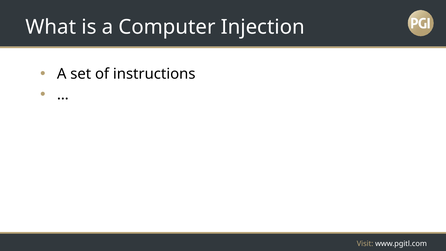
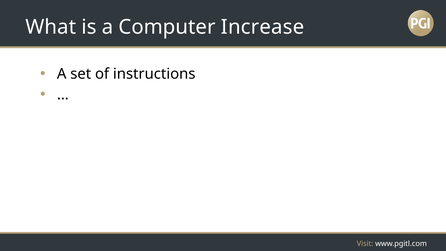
Injection: Injection -> Increase
